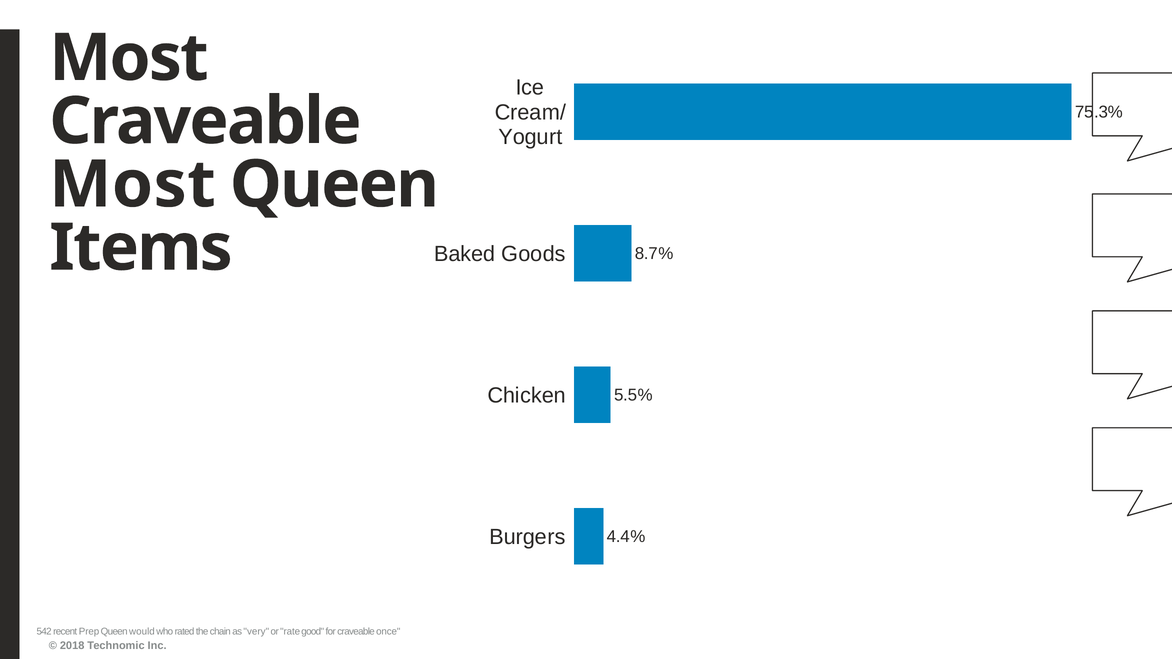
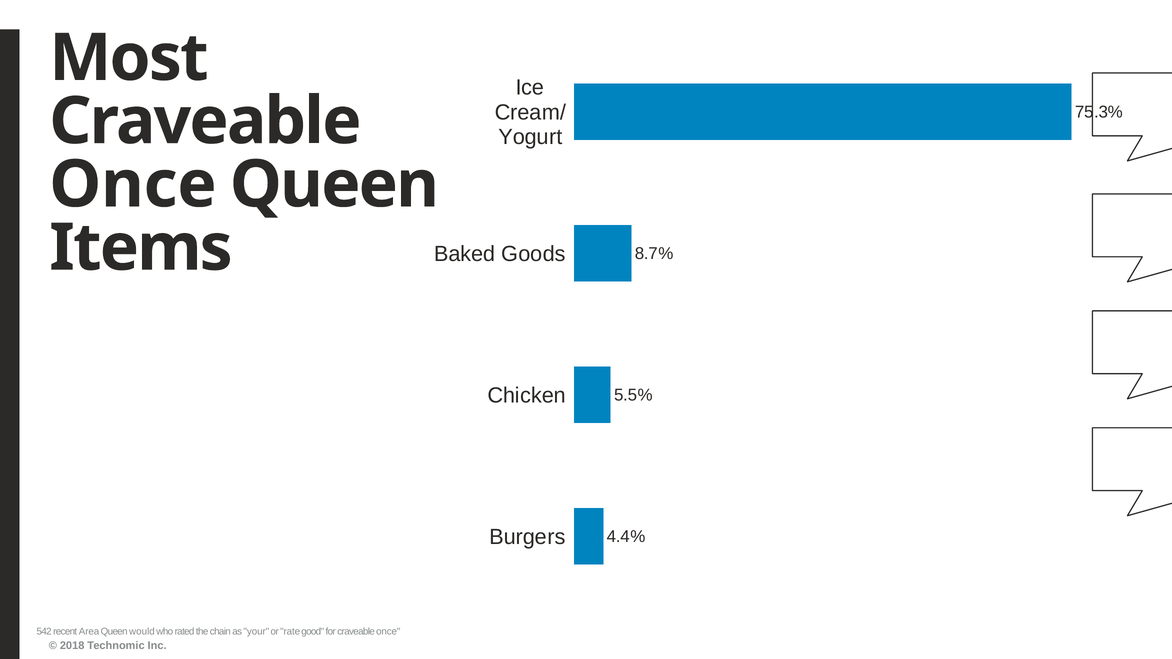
Most at (133, 185): Most -> Once
Prep: Prep -> Area
very: very -> your
